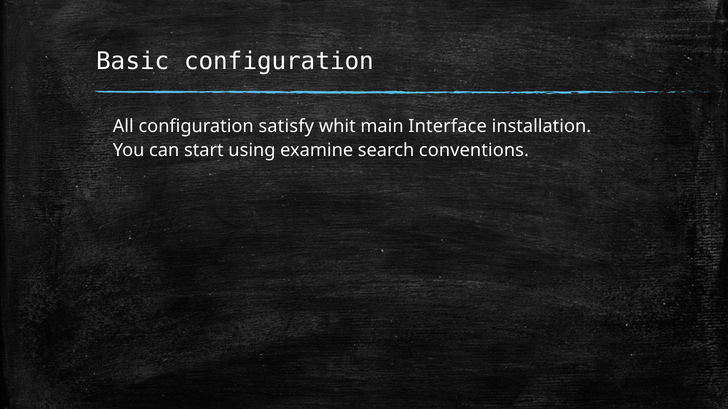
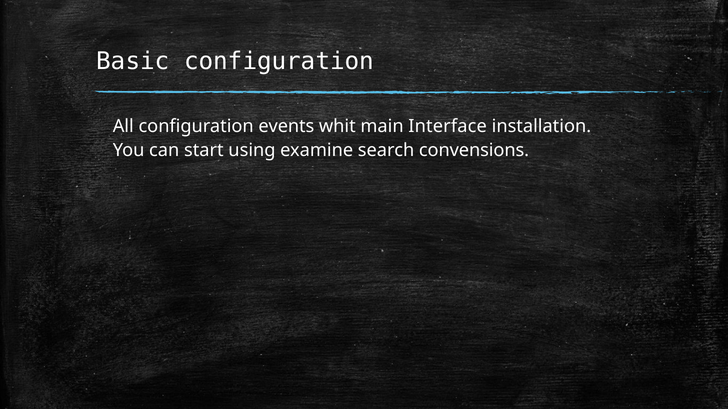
satisfy: satisfy -> events
conventions: conventions -> convensions
